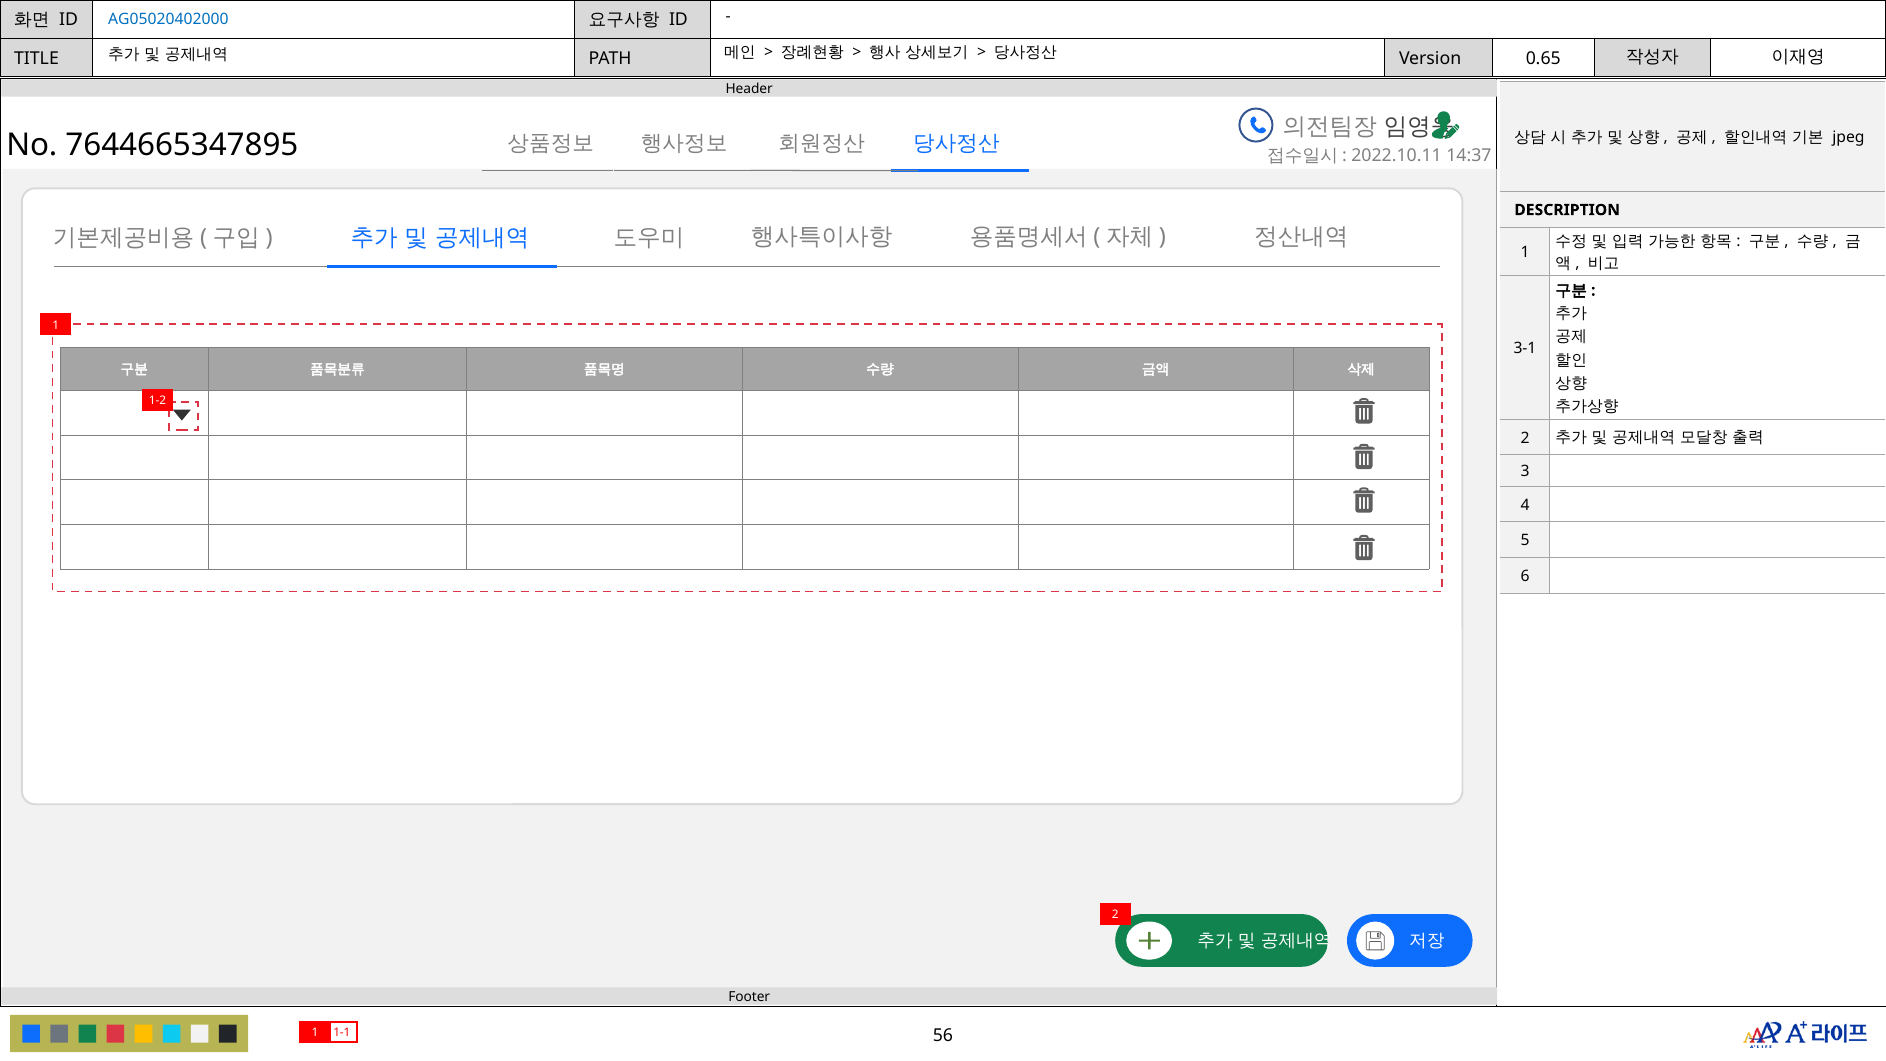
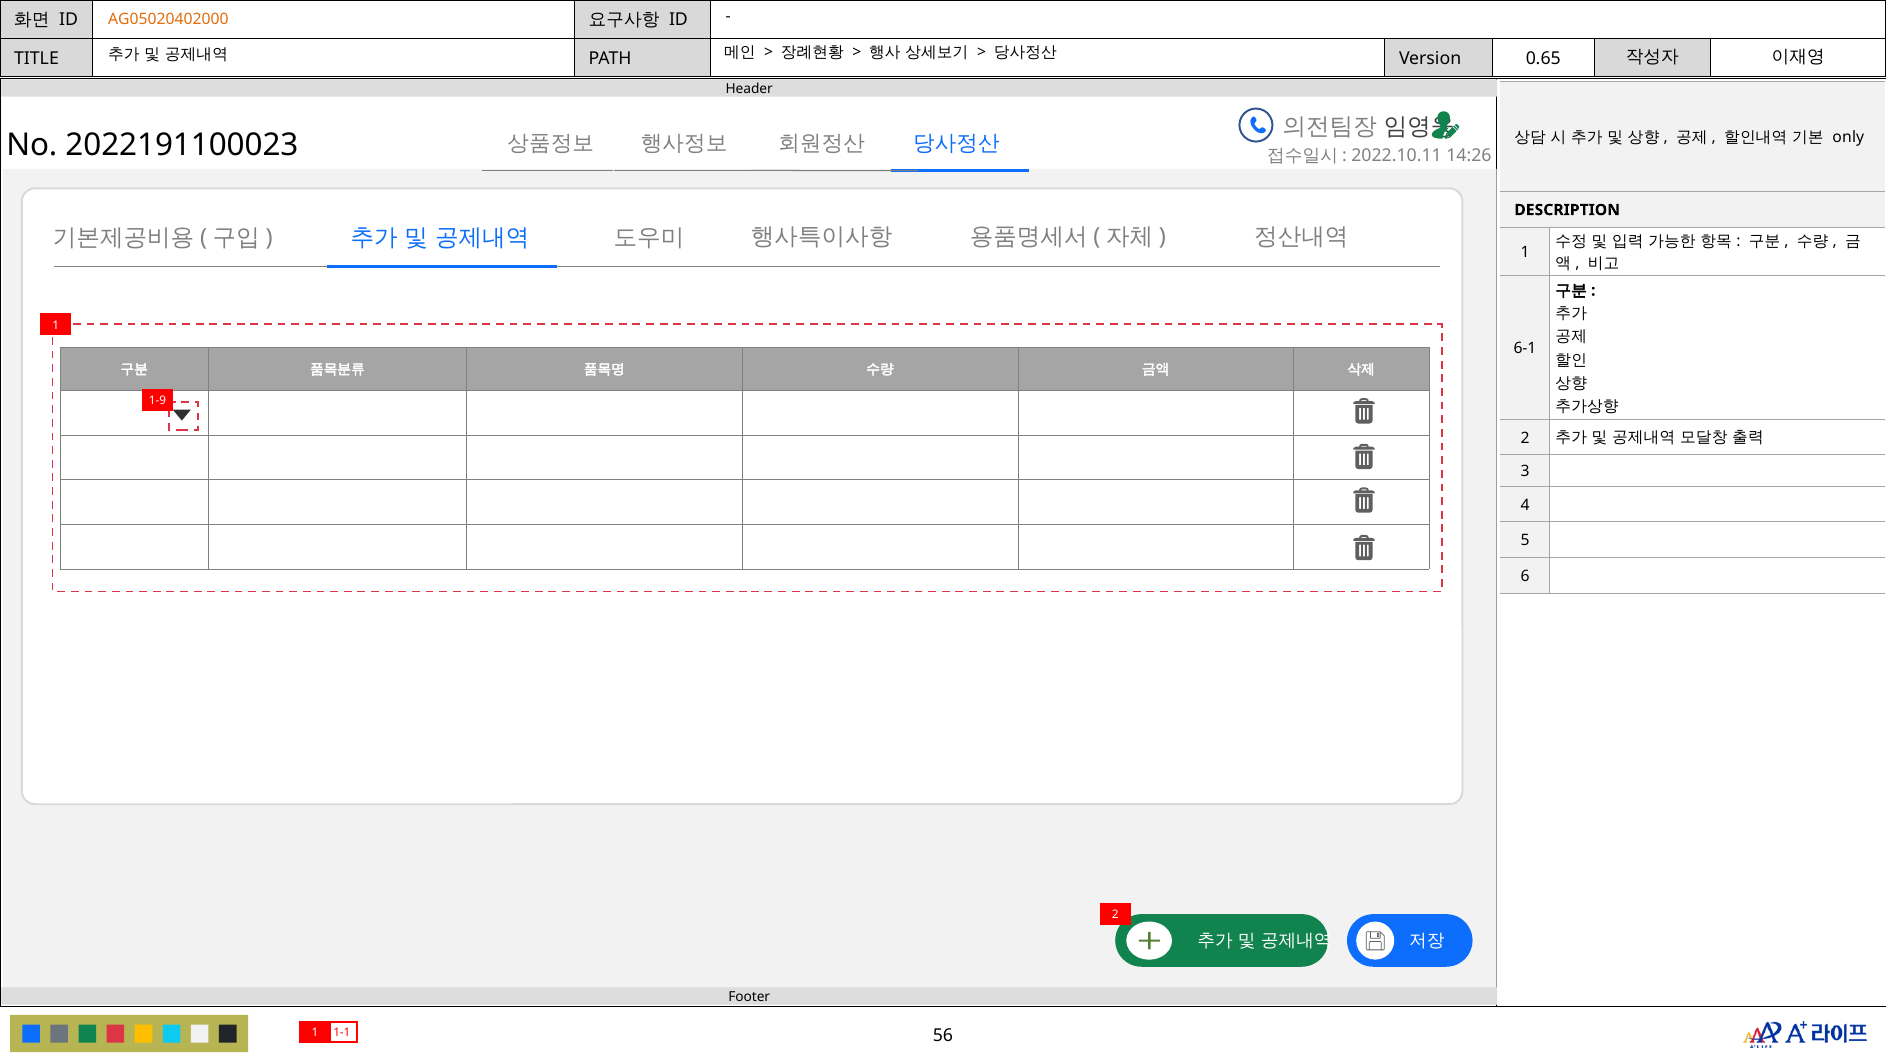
AG05020402000 colour: blue -> orange
jpeg: jpeg -> only
7644665347895: 7644665347895 -> 2022191100023
14:37: 14:37 -> 14:26
3-1: 3-1 -> 6-1
1-2: 1-2 -> 1-9
